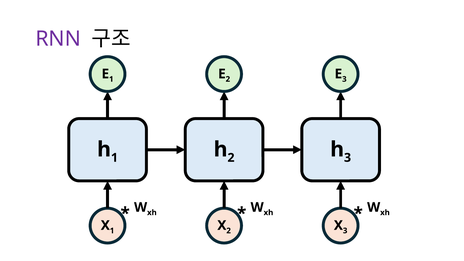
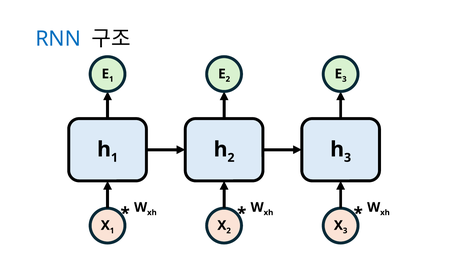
RNN colour: purple -> blue
